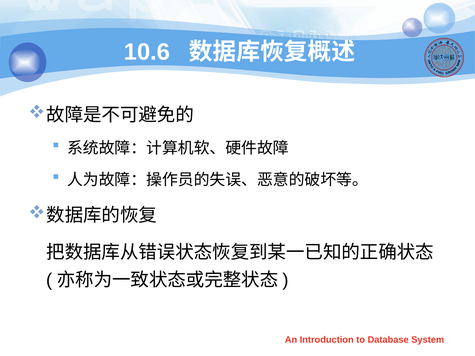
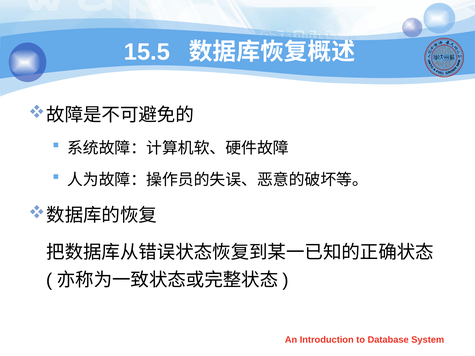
10.6: 10.6 -> 15.5
